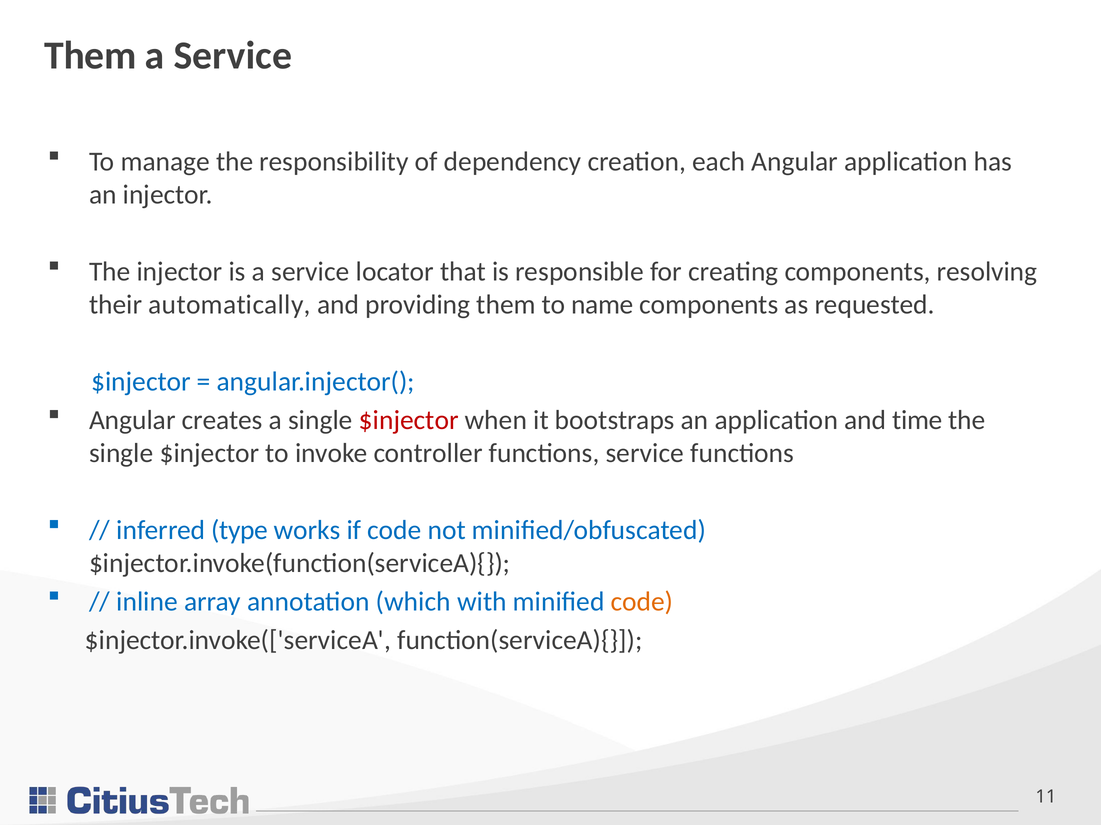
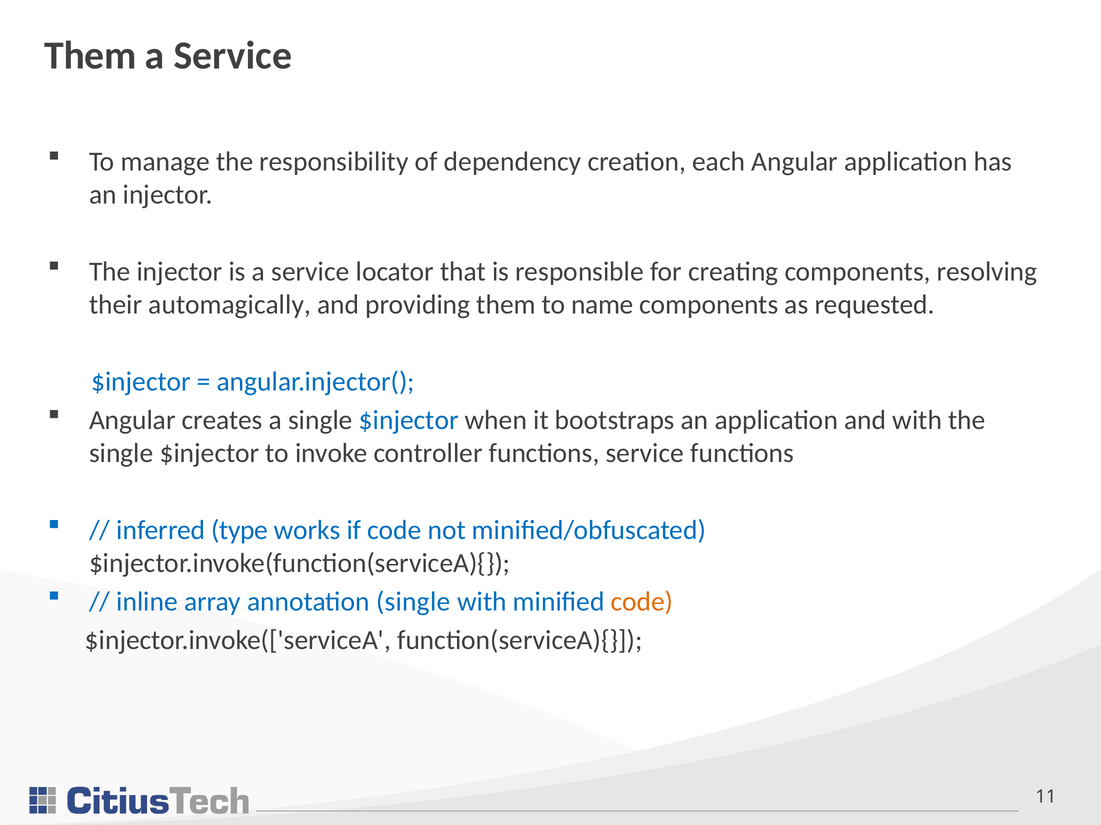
automatically: automatically -> automagically
$injector at (409, 420) colour: red -> blue
and time: time -> with
annotation which: which -> single
